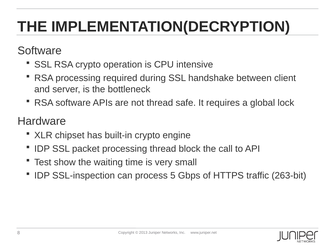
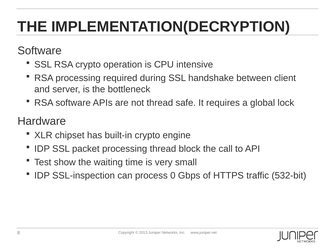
5: 5 -> 0
263-bit: 263-bit -> 532-bit
